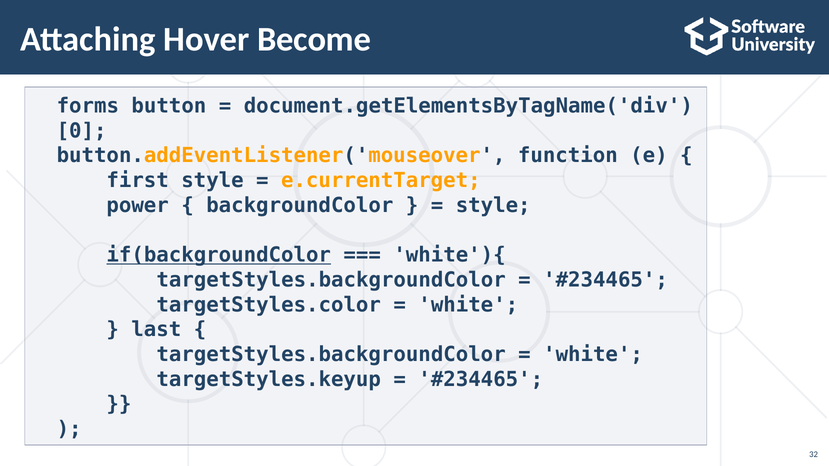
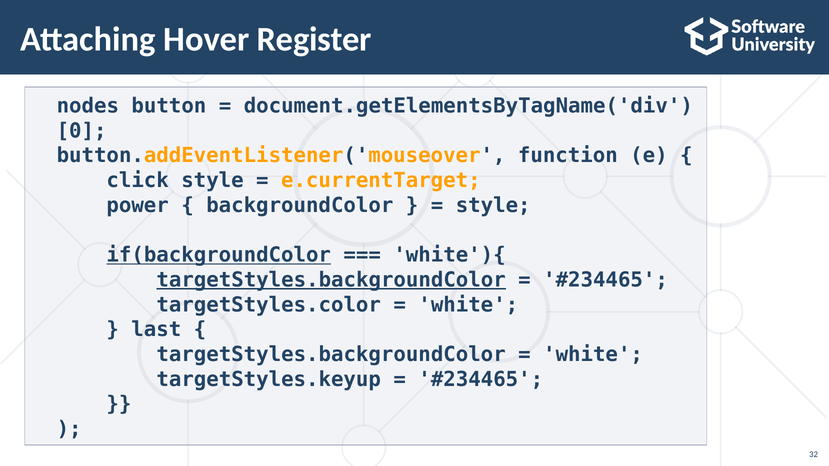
Become: Become -> Register
forms: forms -> nodes
first: first -> click
targetStyles.backgroundColor at (331, 280) underline: none -> present
